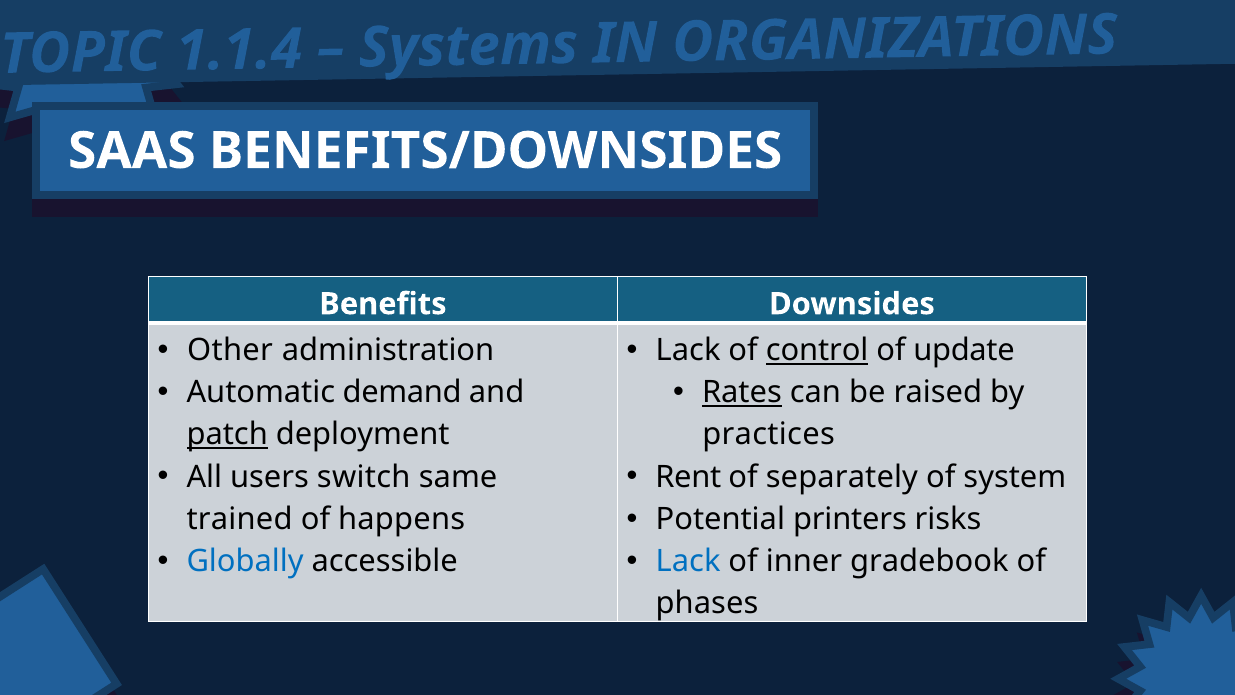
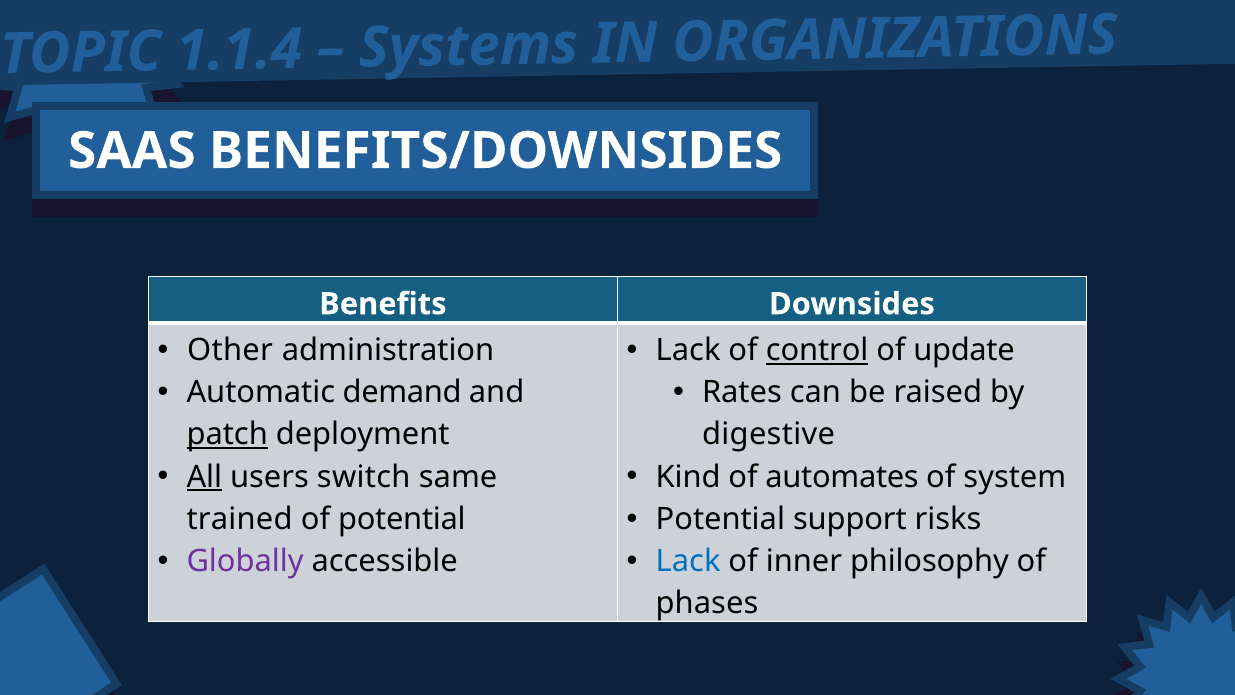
Rates underline: present -> none
practices: practices -> digestive
All underline: none -> present
Rent: Rent -> Kind
separately: separately -> automates
printers: printers -> support
of happens: happens -> potential
Globally colour: blue -> purple
gradebook: gradebook -> philosophy
